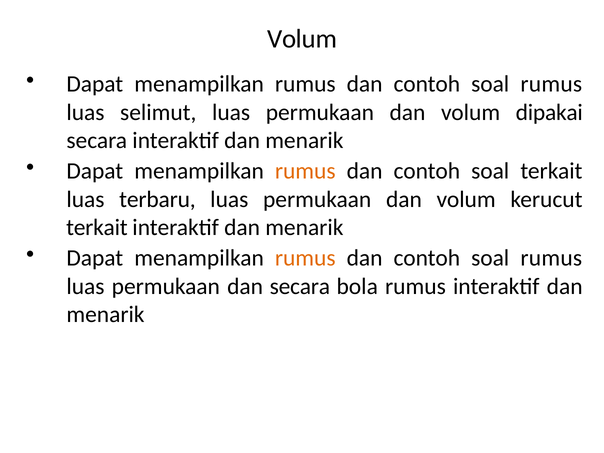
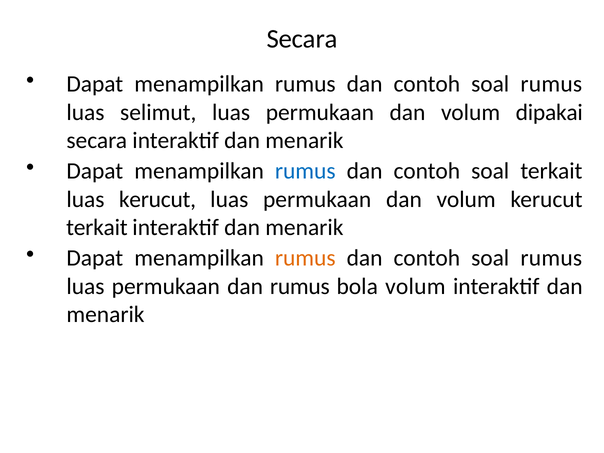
Volum at (302, 39): Volum -> Secara
rumus at (305, 171) colour: orange -> blue
luas terbaru: terbaru -> kerucut
dan secara: secara -> rumus
bola rumus: rumus -> volum
